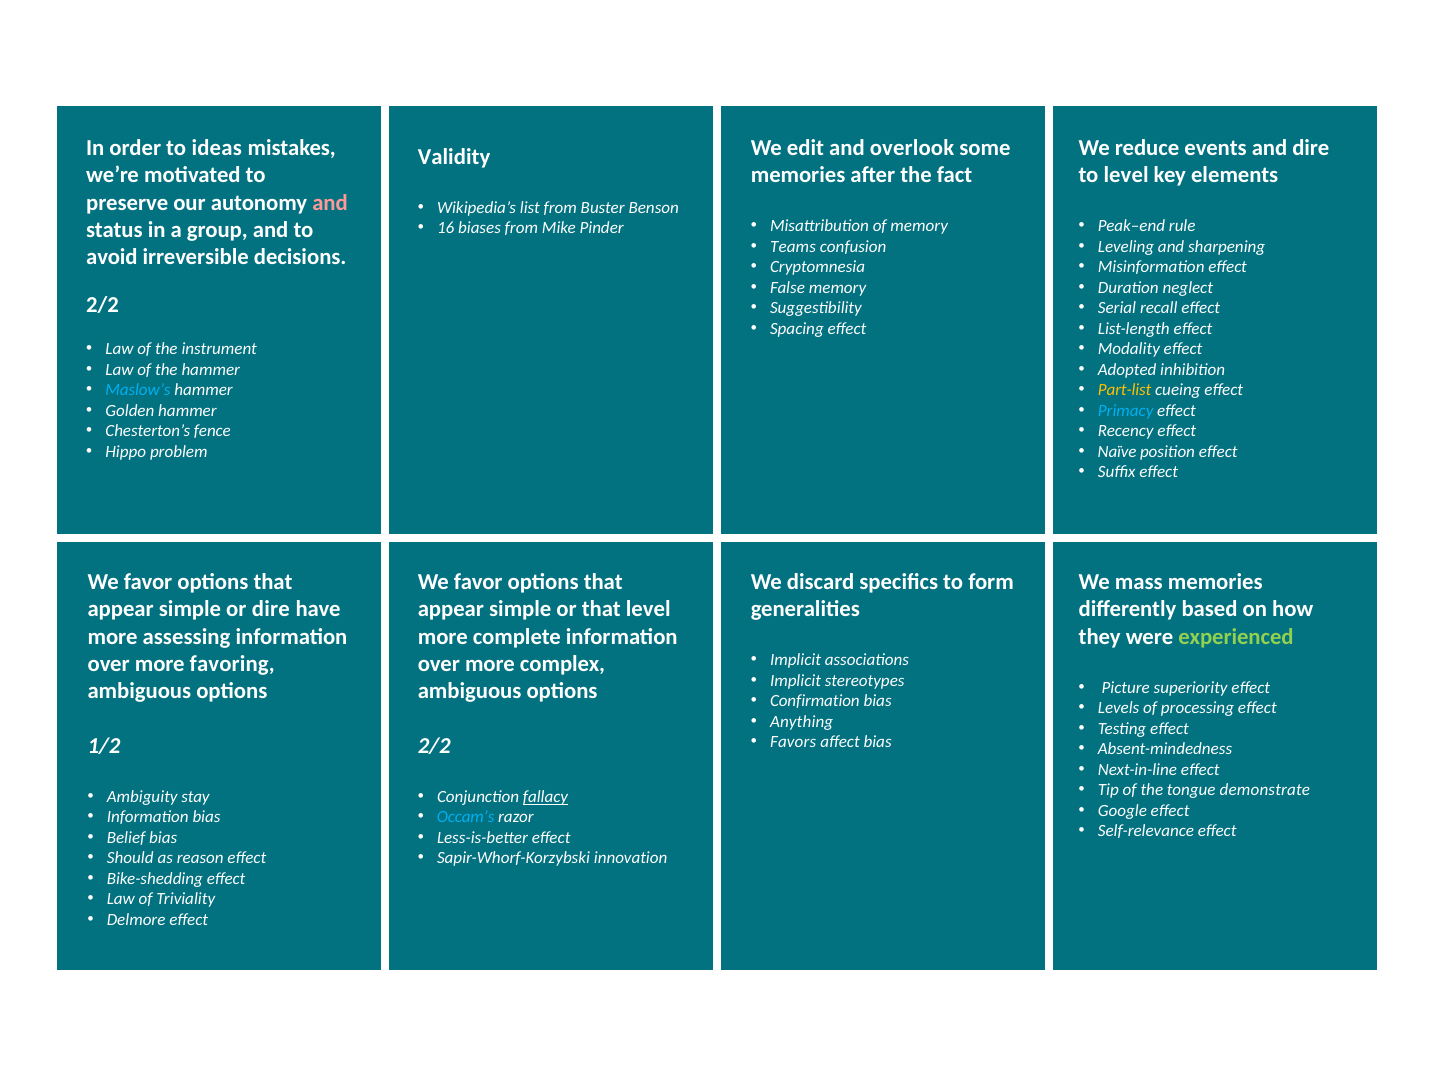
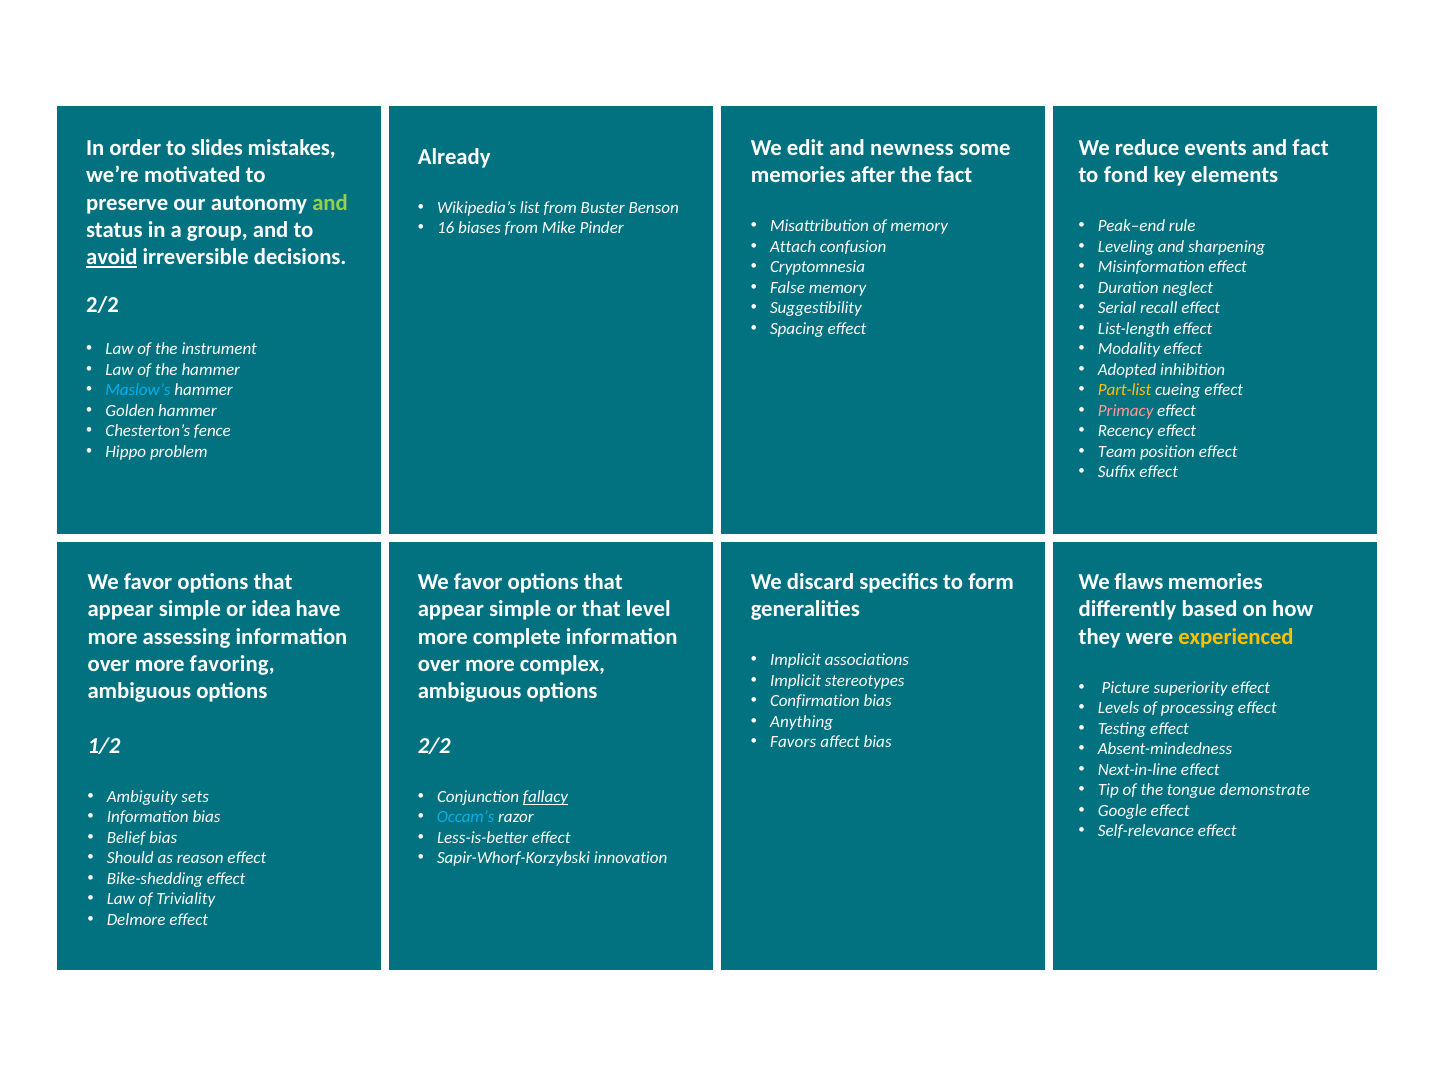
ideas: ideas -> slides
overlook: overlook -> newness
and dire: dire -> fact
Validity: Validity -> Already
to level: level -> fond
and at (330, 203) colour: pink -> light green
Teams: Teams -> Attach
avoid underline: none -> present
Primacy colour: light blue -> pink
Naïve: Naïve -> Team
mass: mass -> flaws
or dire: dire -> idea
experienced colour: light green -> yellow
stay: stay -> sets
